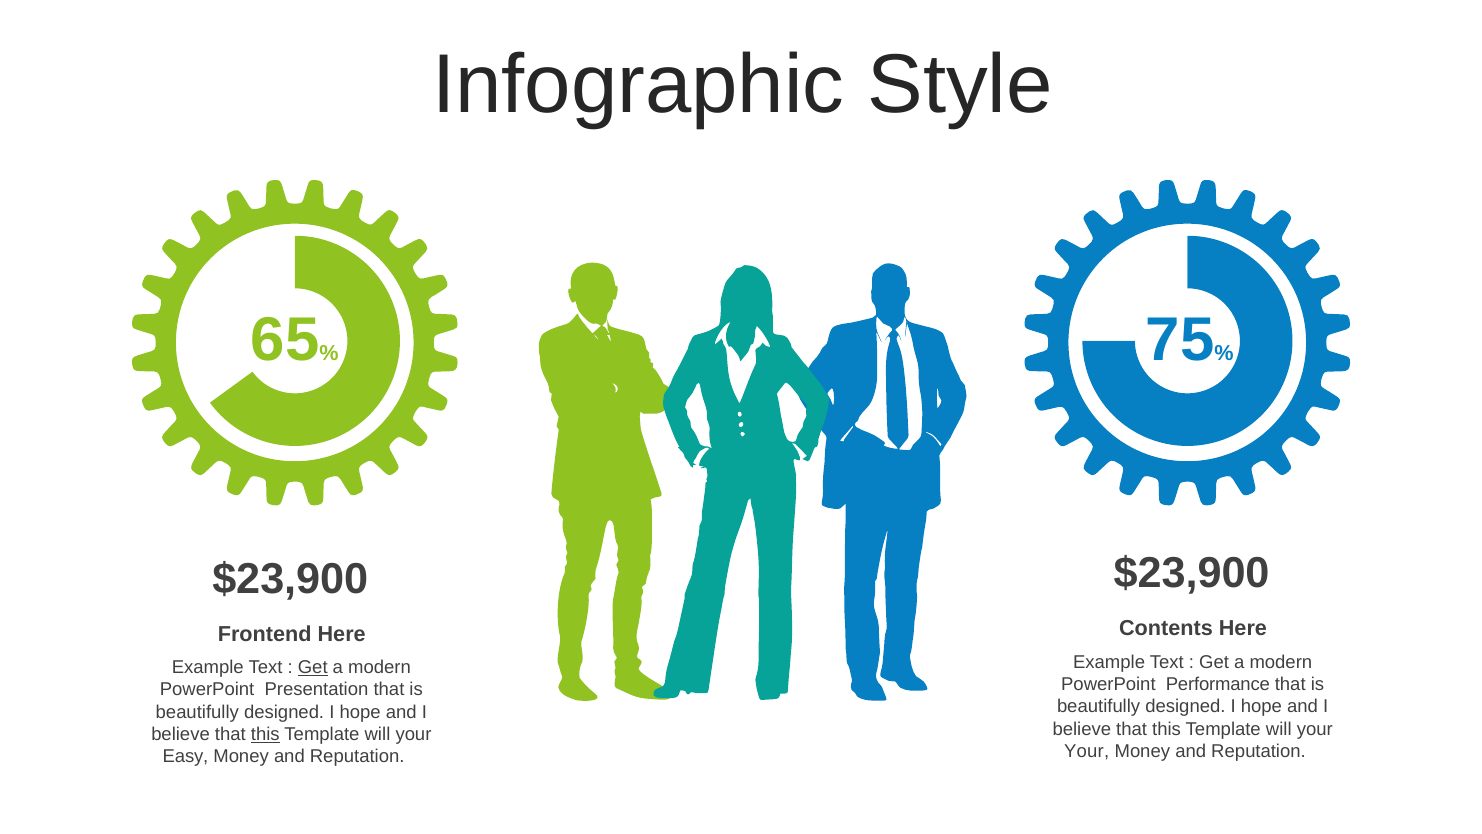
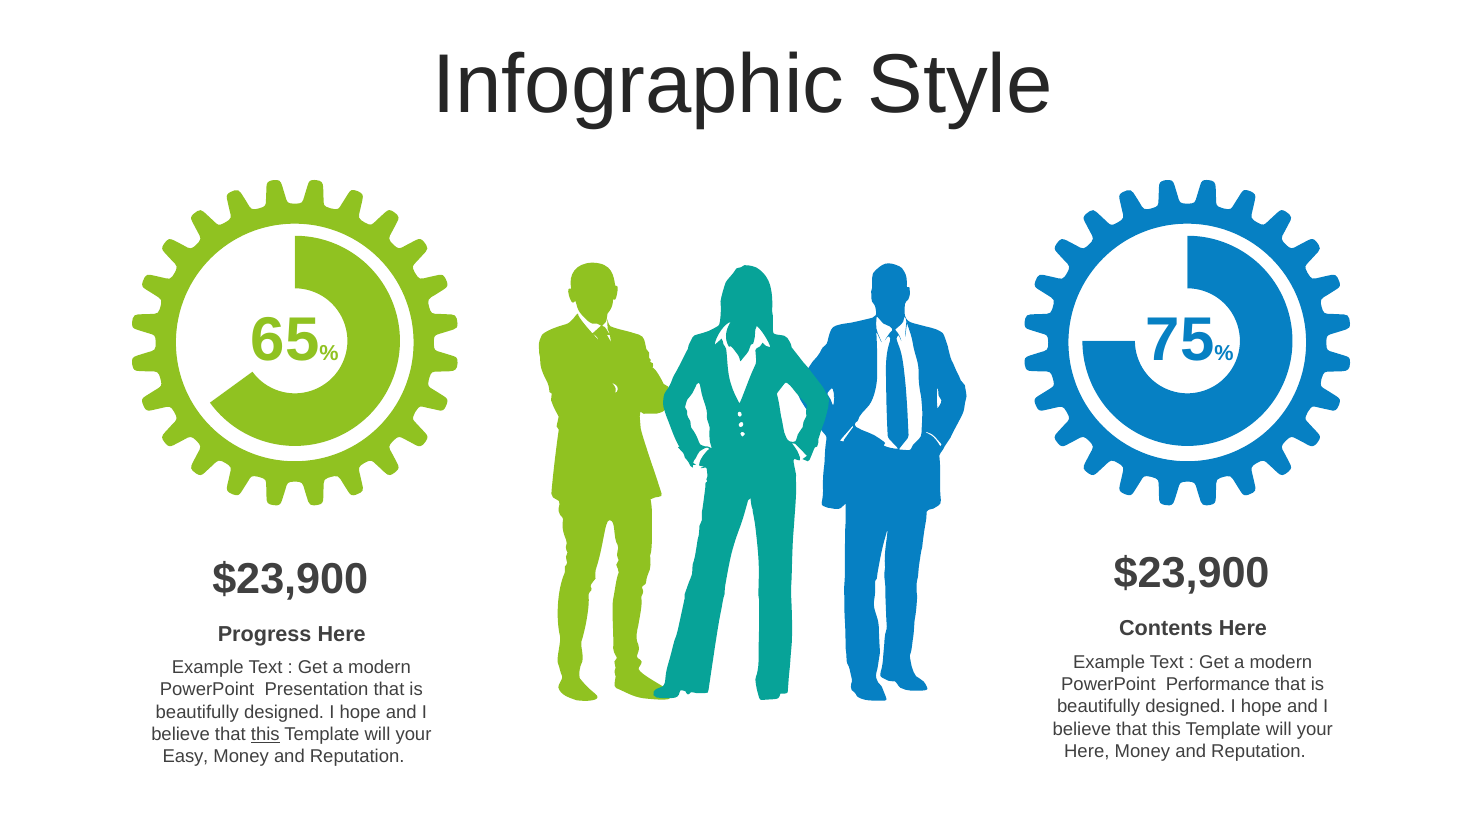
Frontend: Frontend -> Progress
Get at (313, 667) underline: present -> none
Your at (1087, 751): Your -> Here
